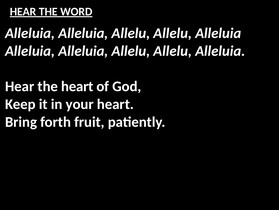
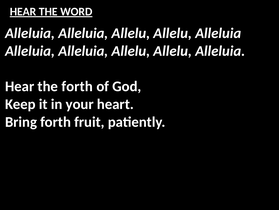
the heart: heart -> forth
